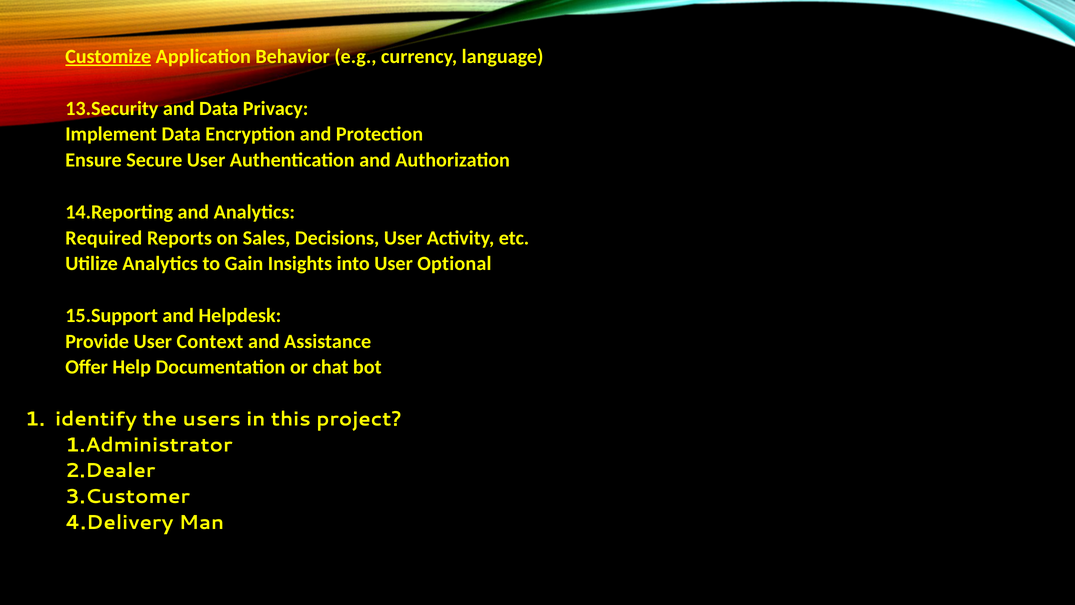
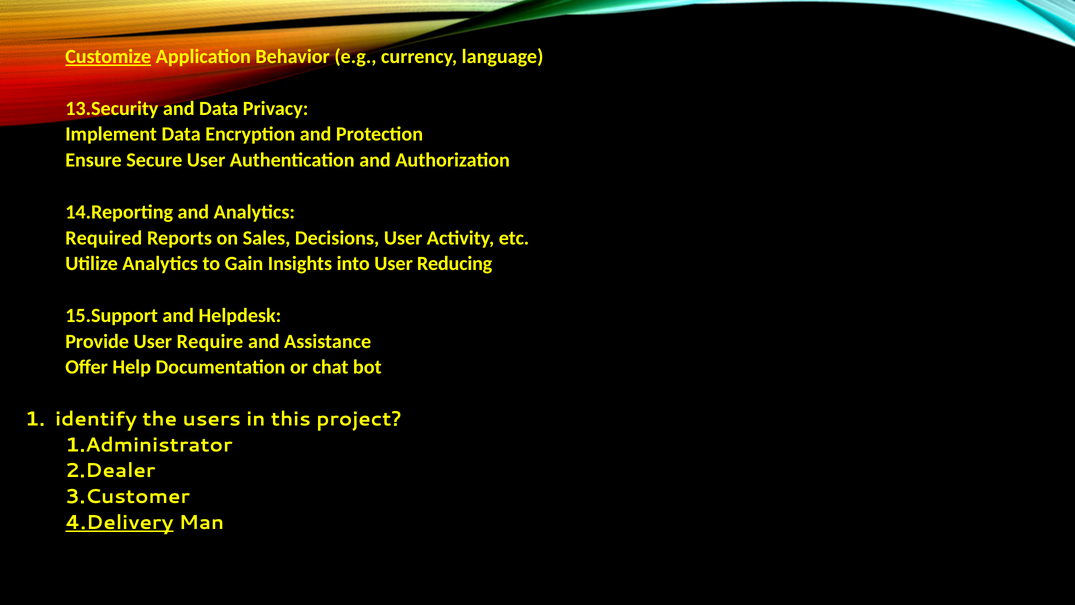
Optional: Optional -> Reducing
Context: Context -> Require
4.Delivery underline: none -> present
